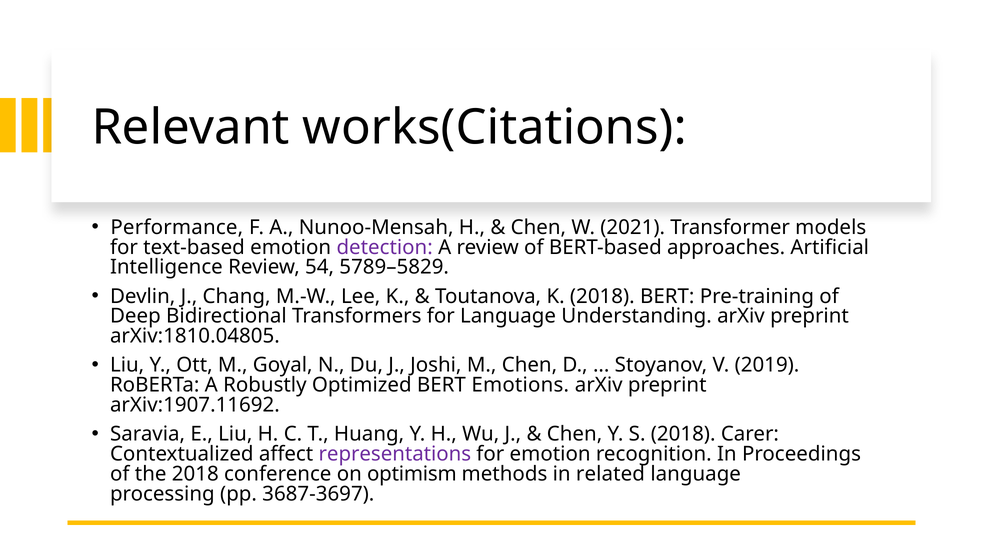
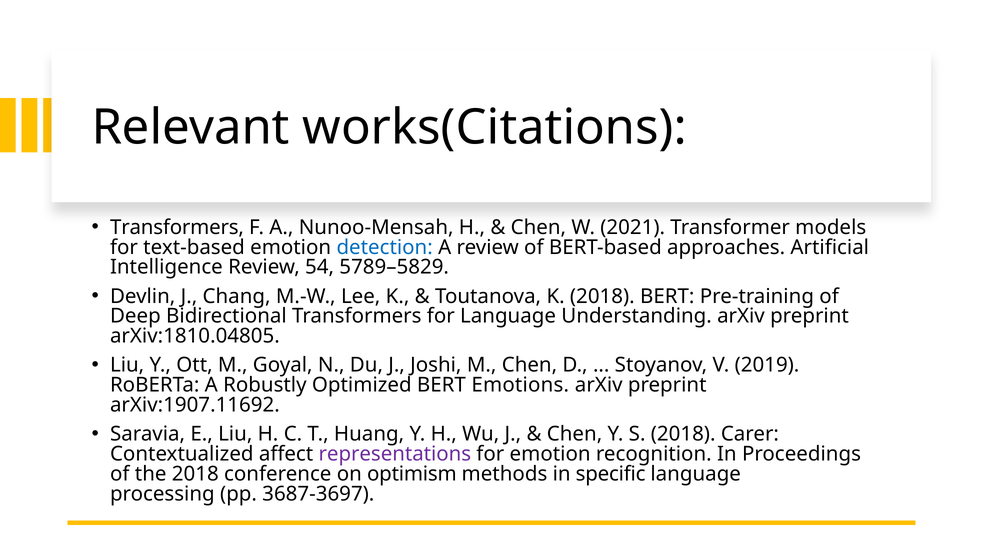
Performance at (177, 227): Performance -> Transformers
detection colour: purple -> blue
related: related -> specific
